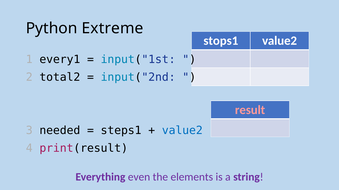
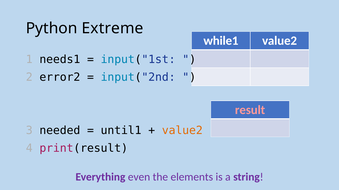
stops1: stops1 -> while1
every1: every1 -> needs1
total2: total2 -> error2
steps1: steps1 -> until1
value2 at (182, 131) colour: blue -> orange
